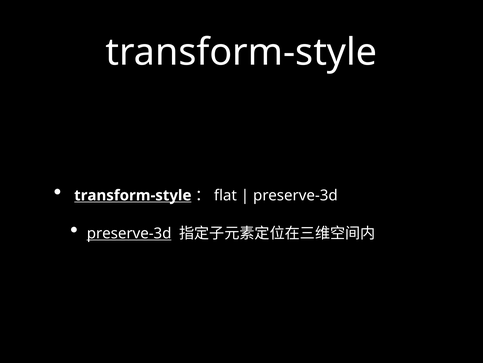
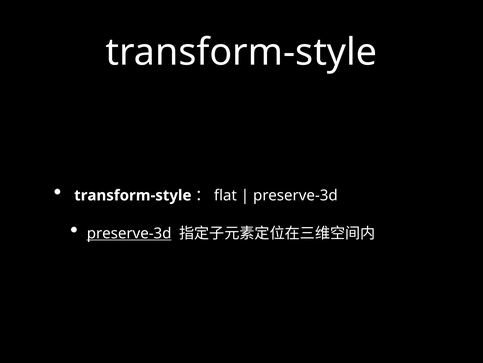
transform-style at (133, 195) underline: present -> none
